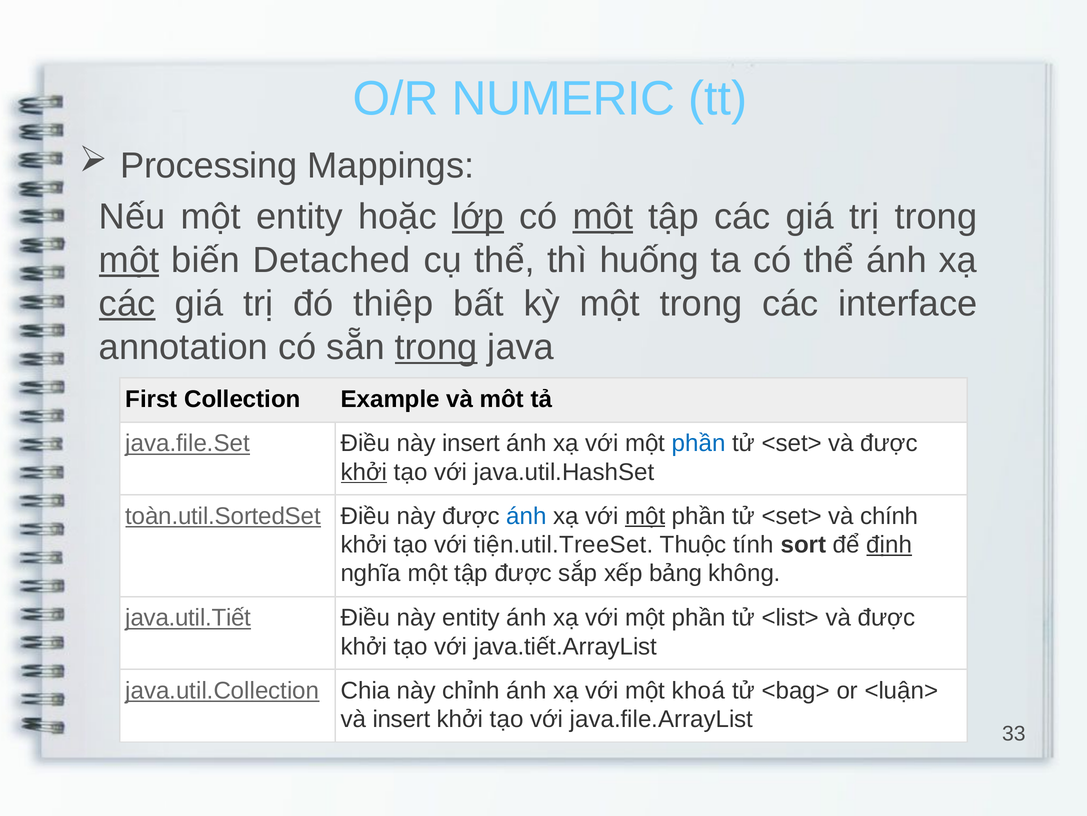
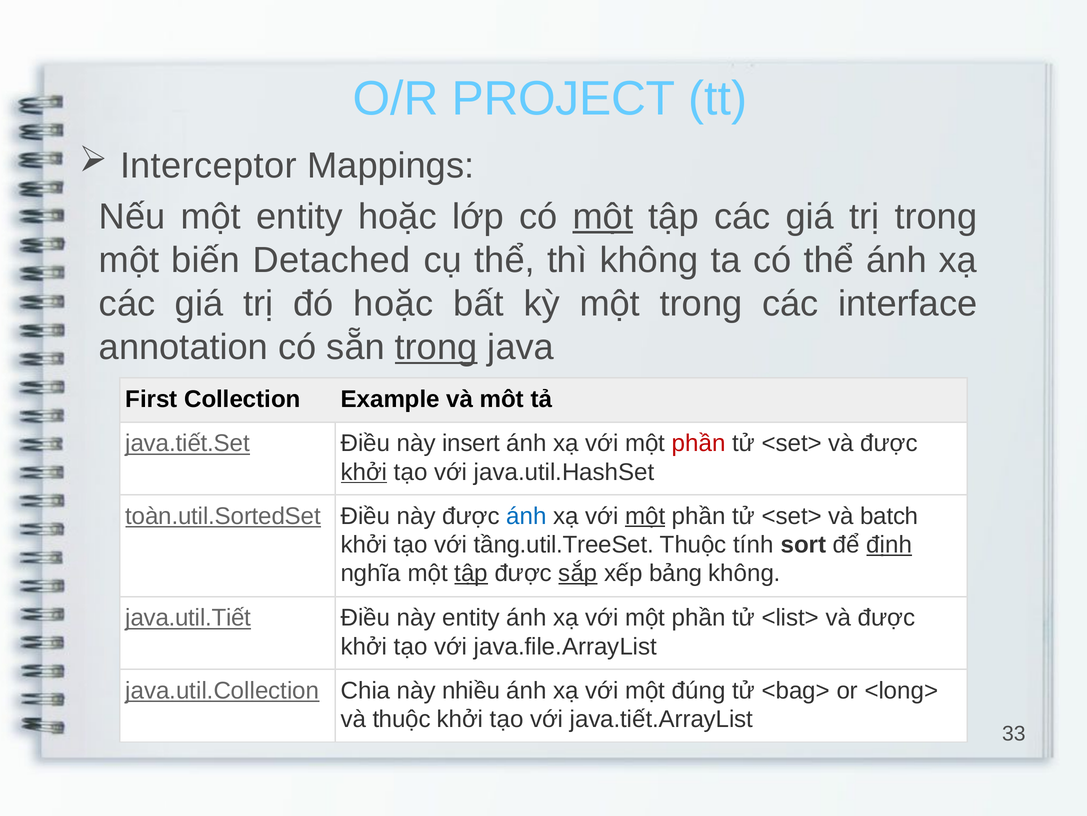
NUMERIC: NUMERIC -> PROJECT
Processing: Processing -> Interceptor
lớp underline: present -> none
một at (129, 260) underline: present -> none
thì huống: huống -> không
các at (127, 303) underline: present -> none
đó thiệp: thiệp -> hoặc
java.file.Set: java.file.Set -> java.tiết.Set
phần at (699, 443) colour: blue -> red
chính: chính -> batch
tiện.util.TreeSet: tiện.util.TreeSet -> tầng.util.TreeSet
tập at (471, 573) underline: none -> present
sắp underline: none -> present
java.tiết.ArrayList: java.tiết.ArrayList -> java.file.ArrayList
chỉnh: chỉnh -> nhiều
khoá: khoá -> đúng
<luận>: <luận> -> <long>
và insert: insert -> thuộc
java.file.ArrayList: java.file.ArrayList -> java.tiết.ArrayList
